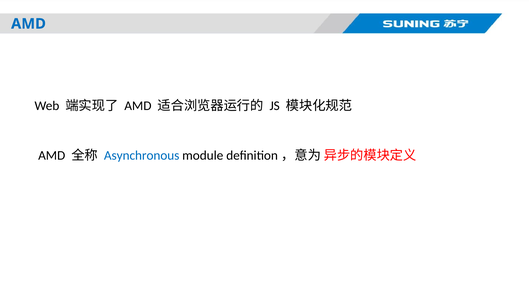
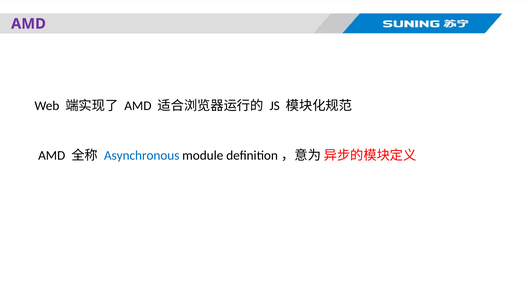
AMD at (28, 24) colour: blue -> purple
